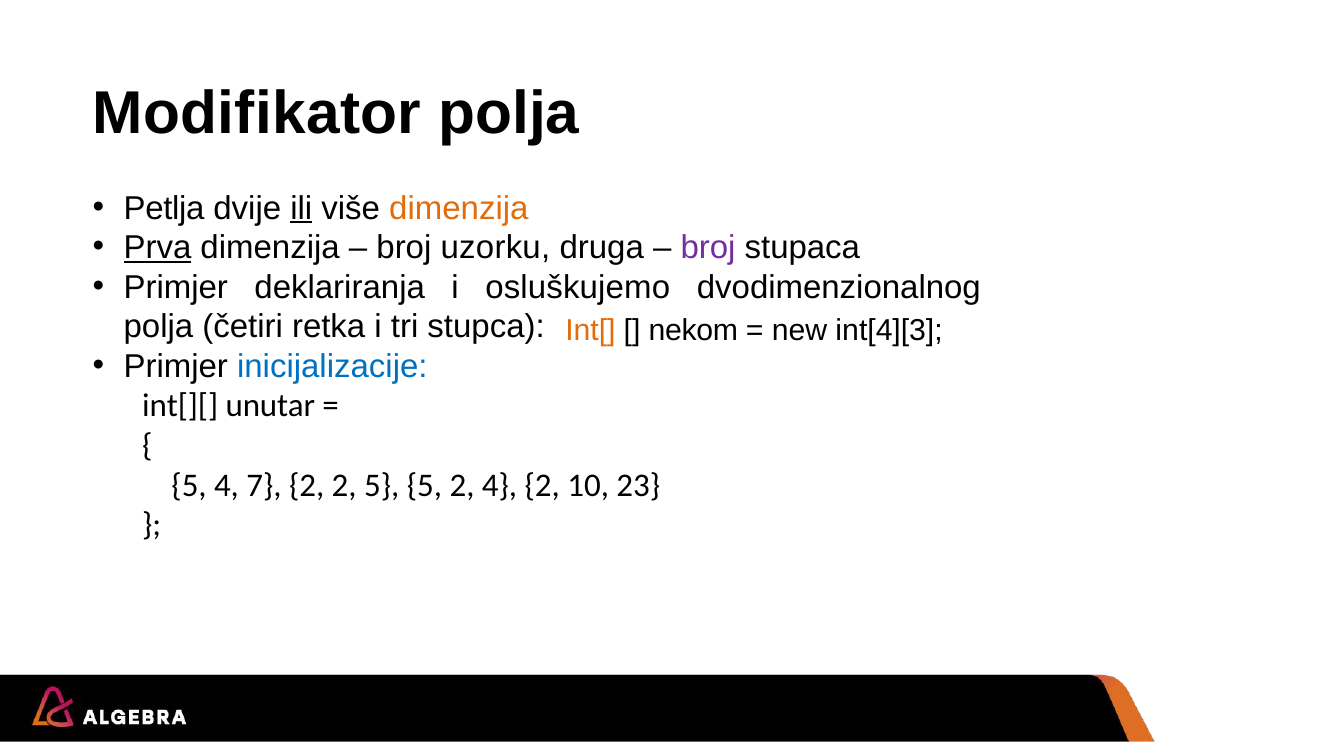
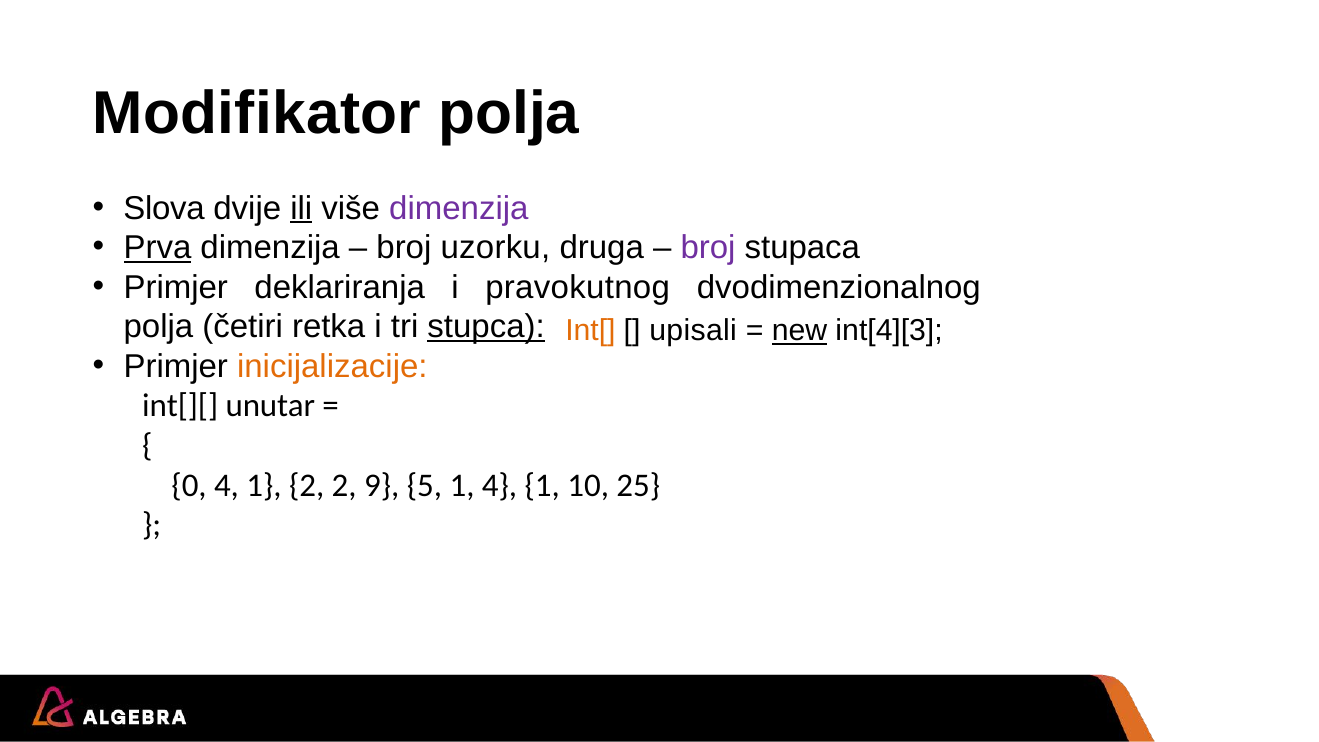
Petlja: Petlja -> Slova
dimenzija at (459, 208) colour: orange -> purple
osluškujemo: osluškujemo -> pravokutnog
stupca underline: none -> present
nekom: nekom -> upisali
new underline: none -> present
inicijalizacije colour: blue -> orange
5 at (189, 485): 5 -> 0
7 at (264, 485): 7 -> 1
2 5: 5 -> 9
5 2: 2 -> 1
2 at (542, 485): 2 -> 1
23: 23 -> 25
